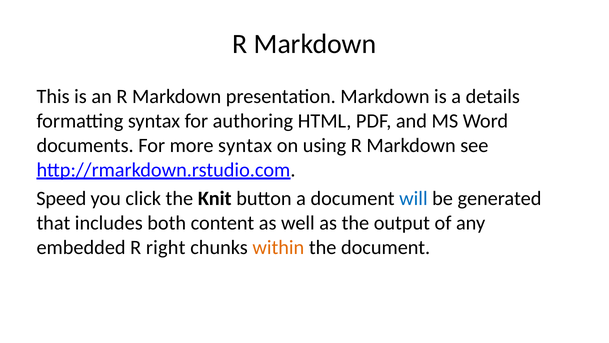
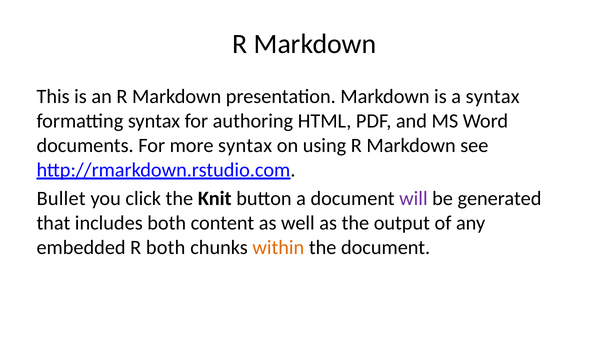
a details: details -> syntax
Speed: Speed -> Bullet
will colour: blue -> purple
R right: right -> both
